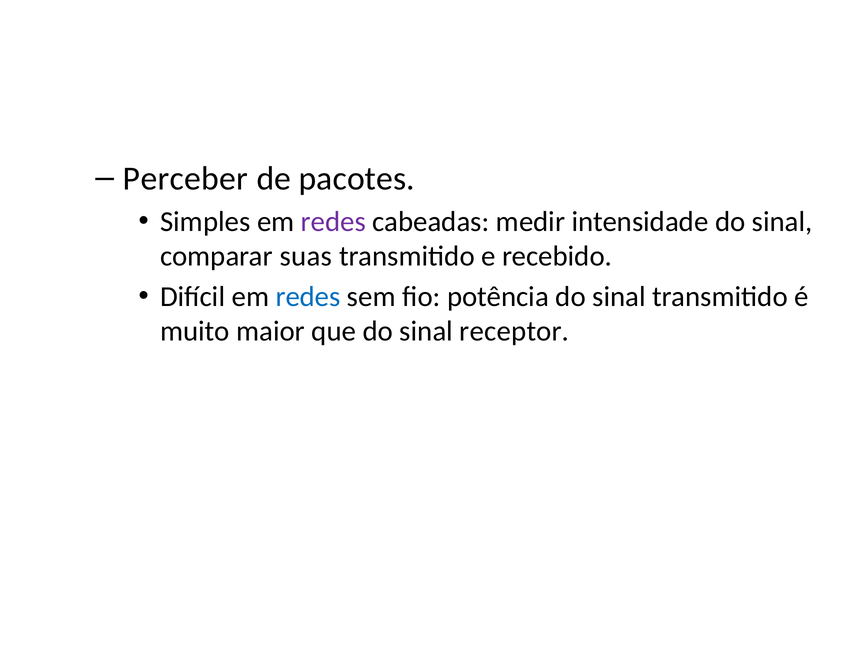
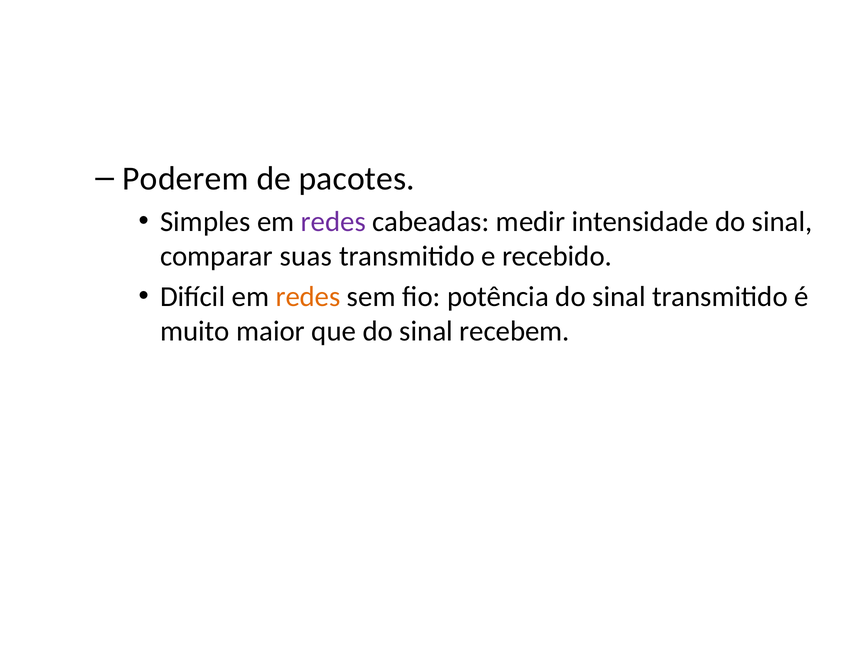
Perceber: Perceber -> Poderem
redes at (308, 296) colour: blue -> orange
receptor: receptor -> recebem
